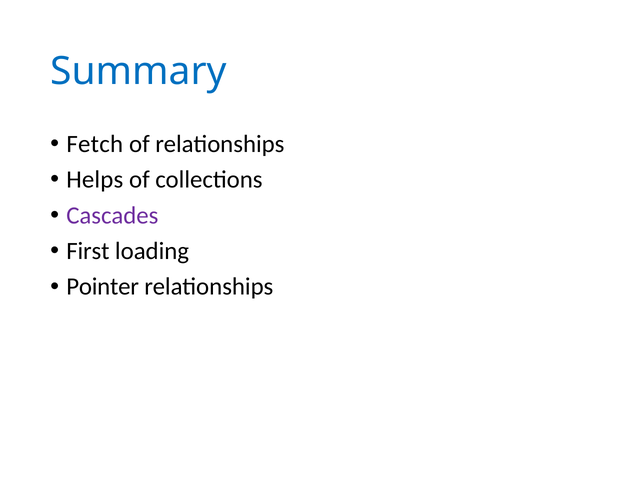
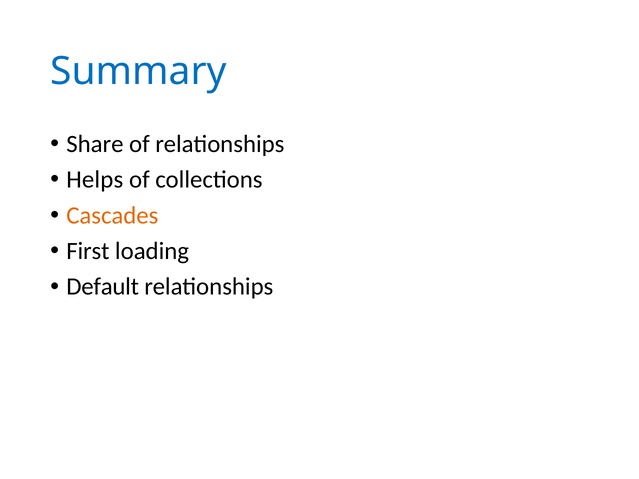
Fetch: Fetch -> Share
Cascades colour: purple -> orange
Pointer: Pointer -> Default
